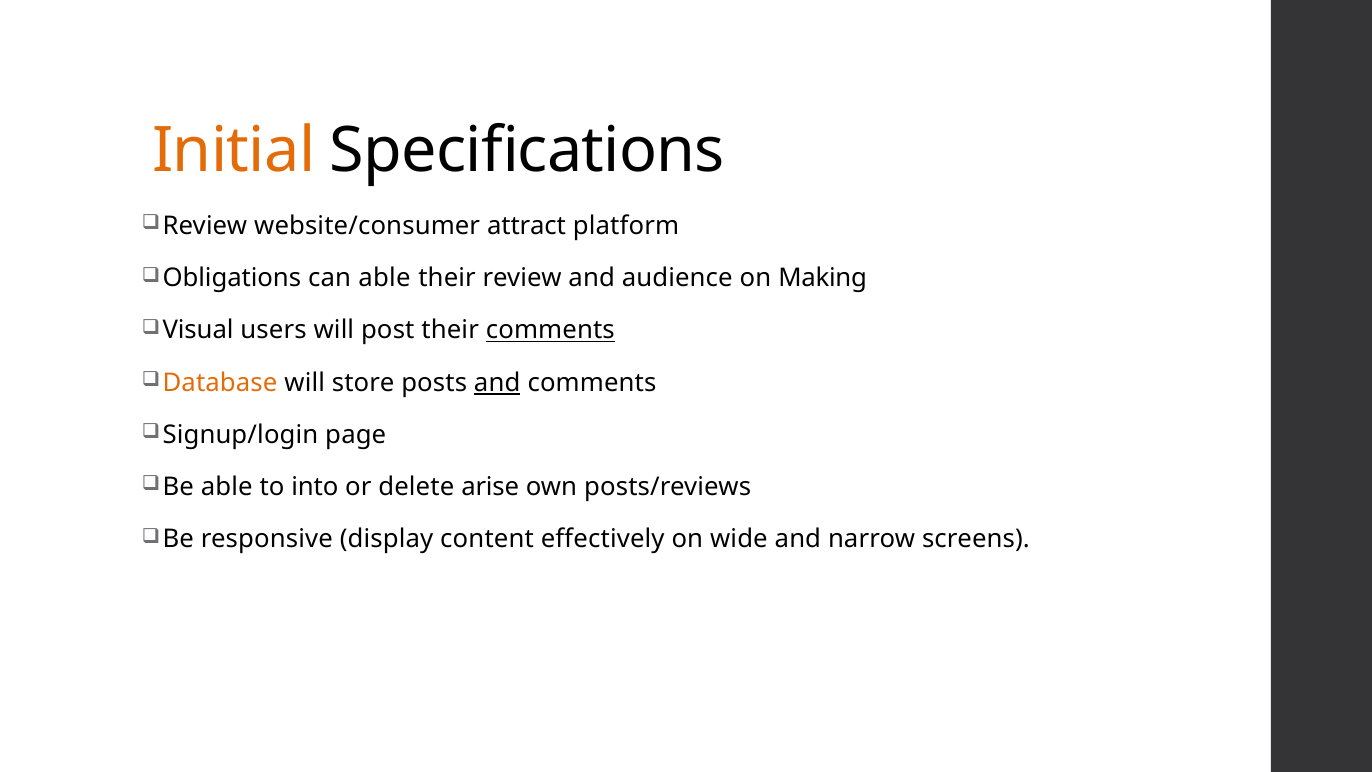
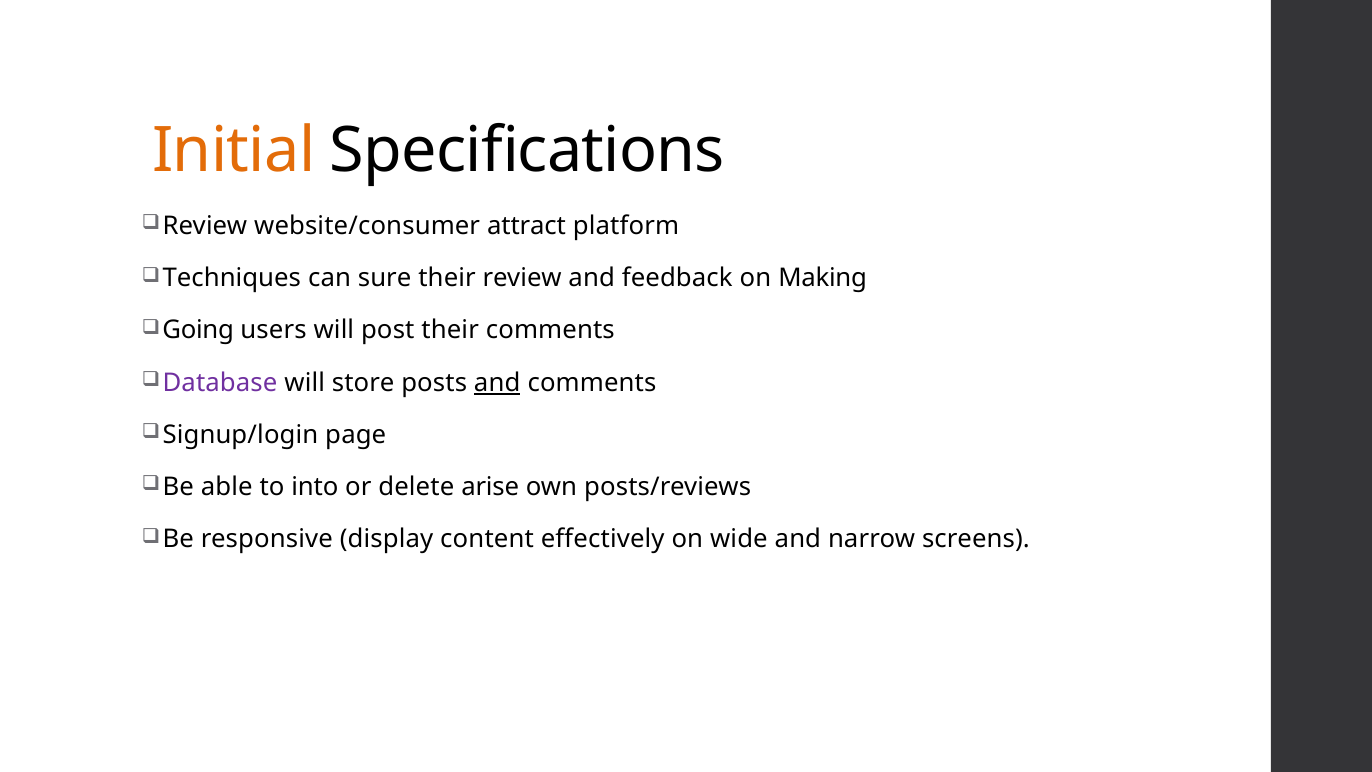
Obligations: Obligations -> Techniques
can able: able -> sure
audience: audience -> feedback
Visual: Visual -> Going
comments at (550, 330) underline: present -> none
Database colour: orange -> purple
